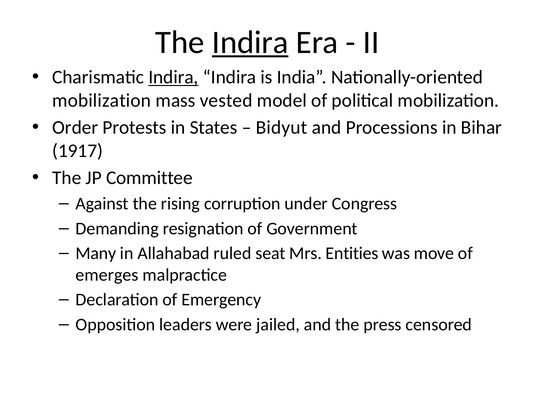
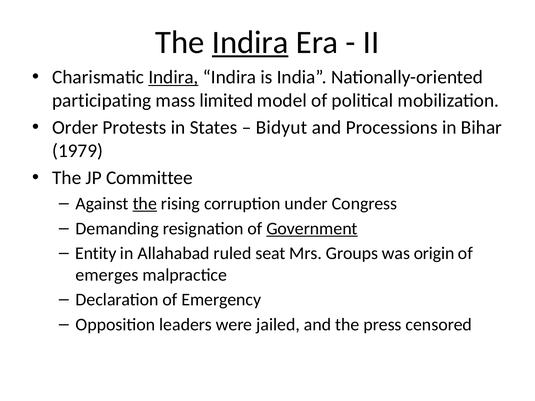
mobilization at (102, 100): mobilization -> participating
vested: vested -> limited
1917: 1917 -> 1979
the at (145, 204) underline: none -> present
Government underline: none -> present
Many: Many -> Entity
Entities: Entities -> Groups
move: move -> origin
